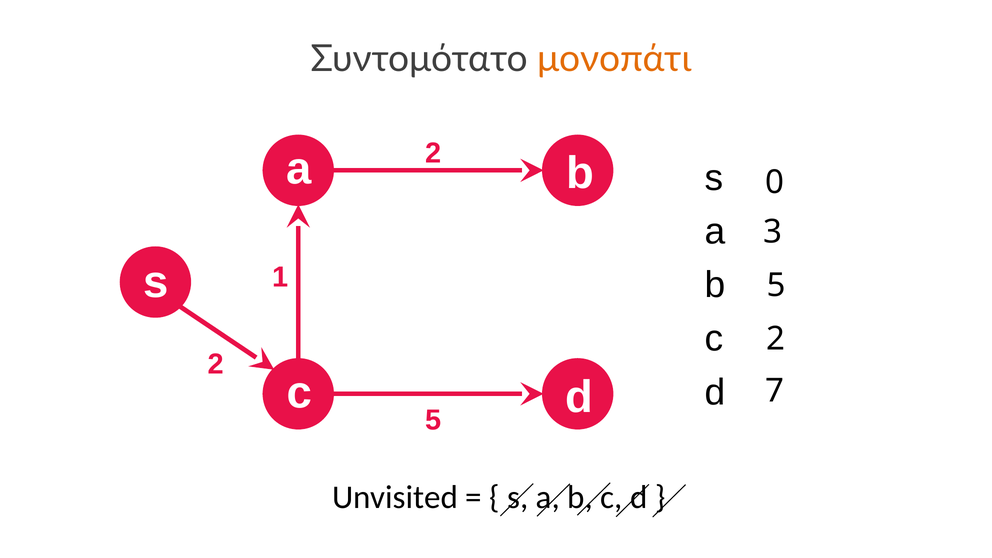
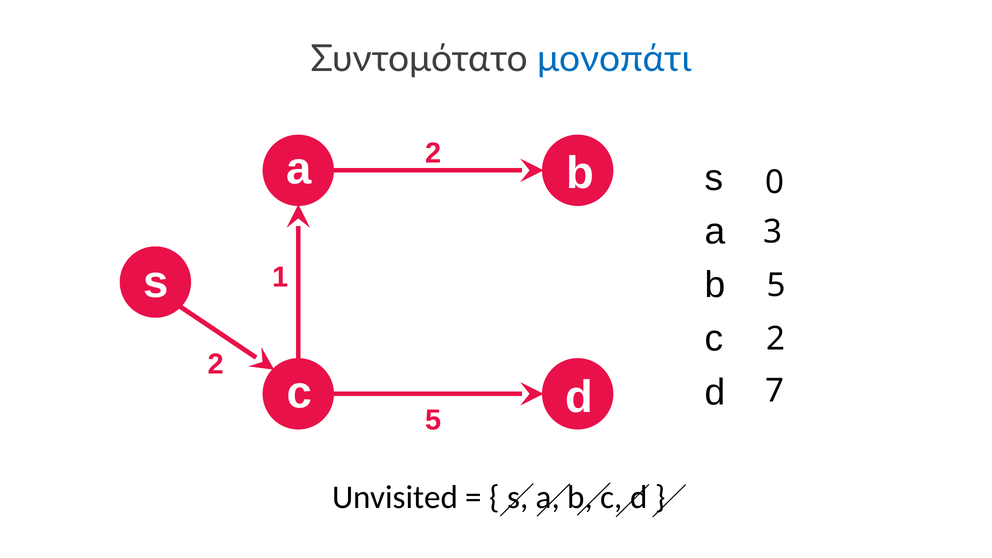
μονοπάτι colour: orange -> blue
